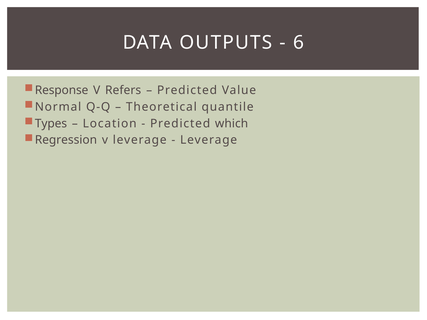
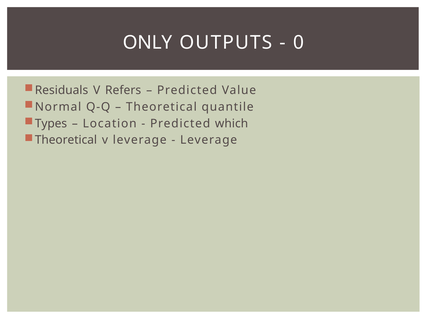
DATA: DATA -> ONLY
6: 6 -> 0
Response: Response -> Residuals
Regression at (66, 140): Regression -> Theoretical
